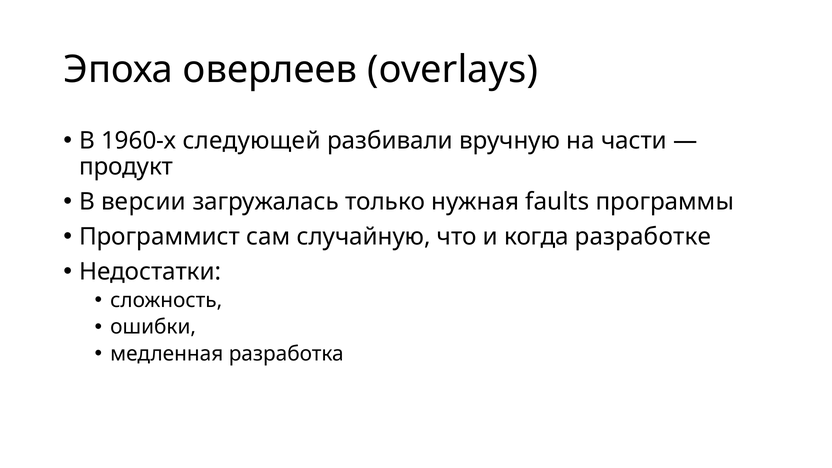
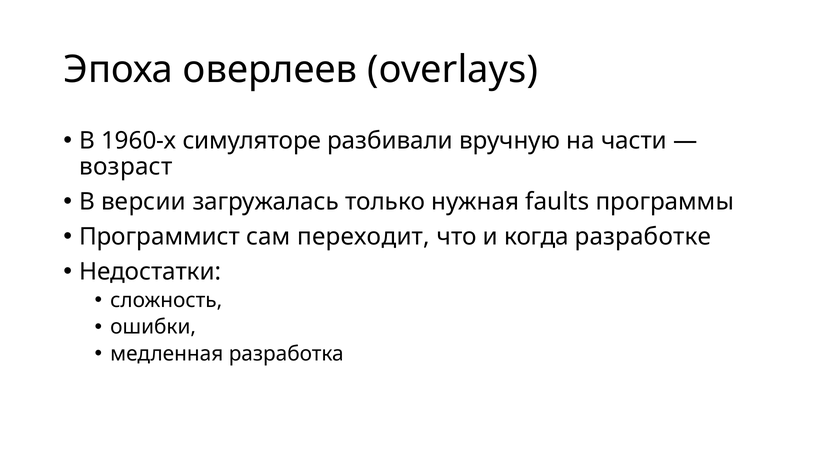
следующей: следующей -> симуляторе
продукт: продукт -> возраст
случайную: случайную -> переходит
